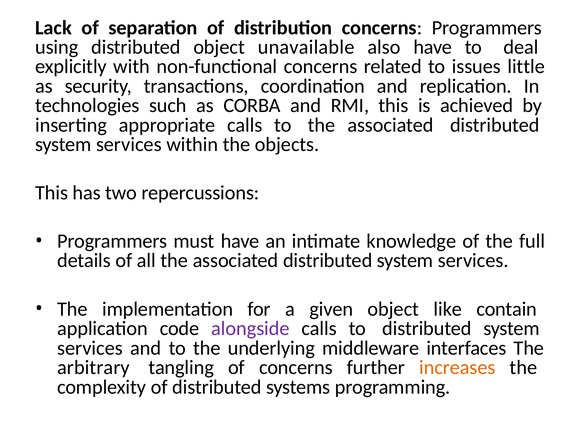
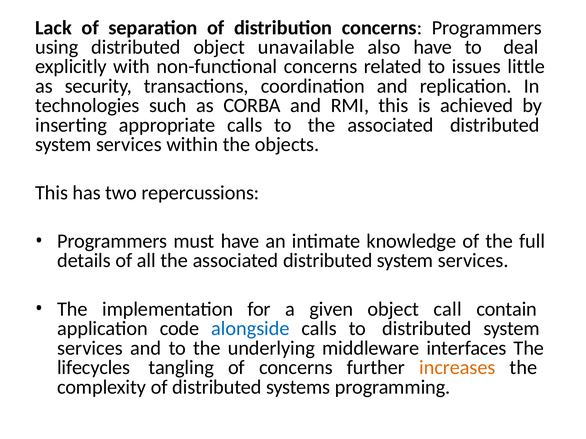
like: like -> call
alongside colour: purple -> blue
arbitrary: arbitrary -> lifecycles
